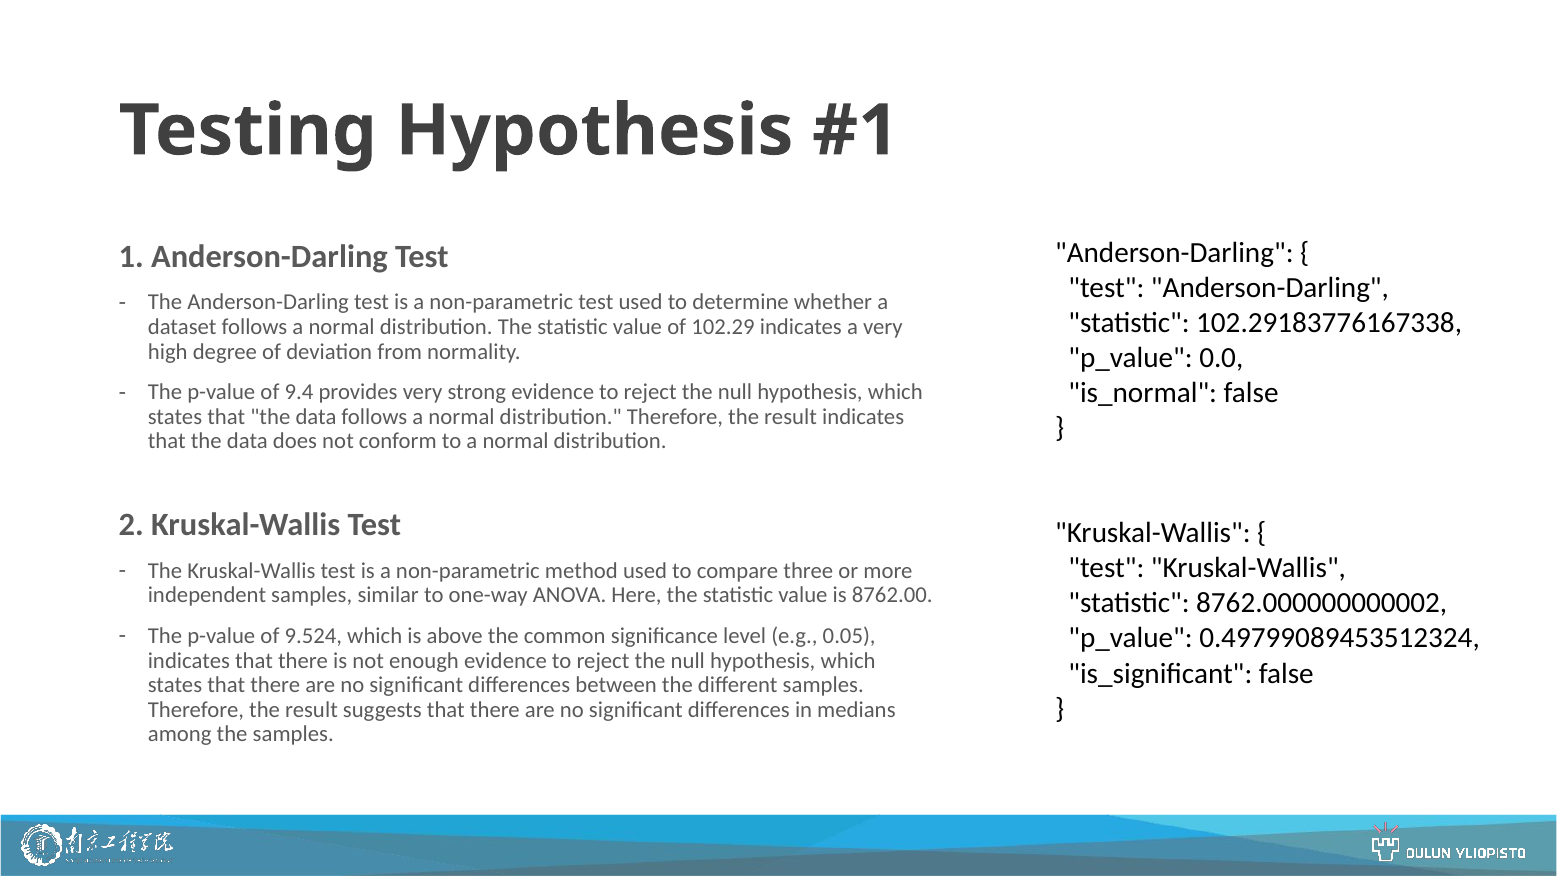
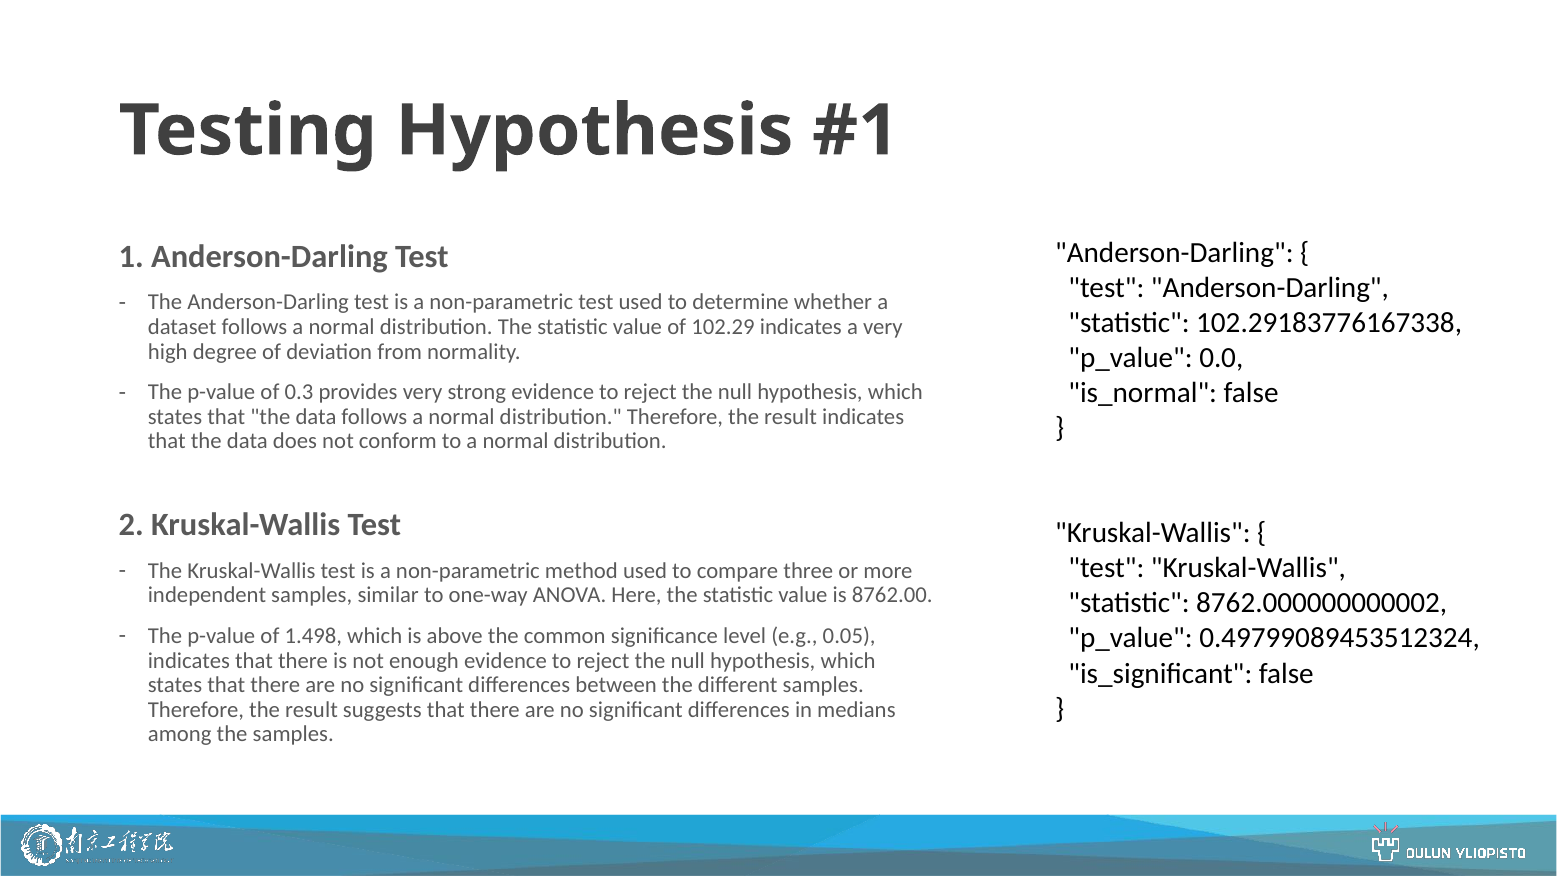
9.4: 9.4 -> 0.3
9.524: 9.524 -> 1.498
